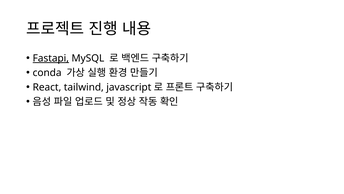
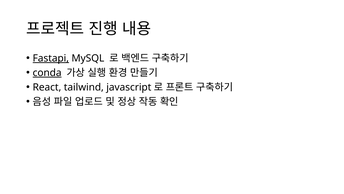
conda underline: none -> present
